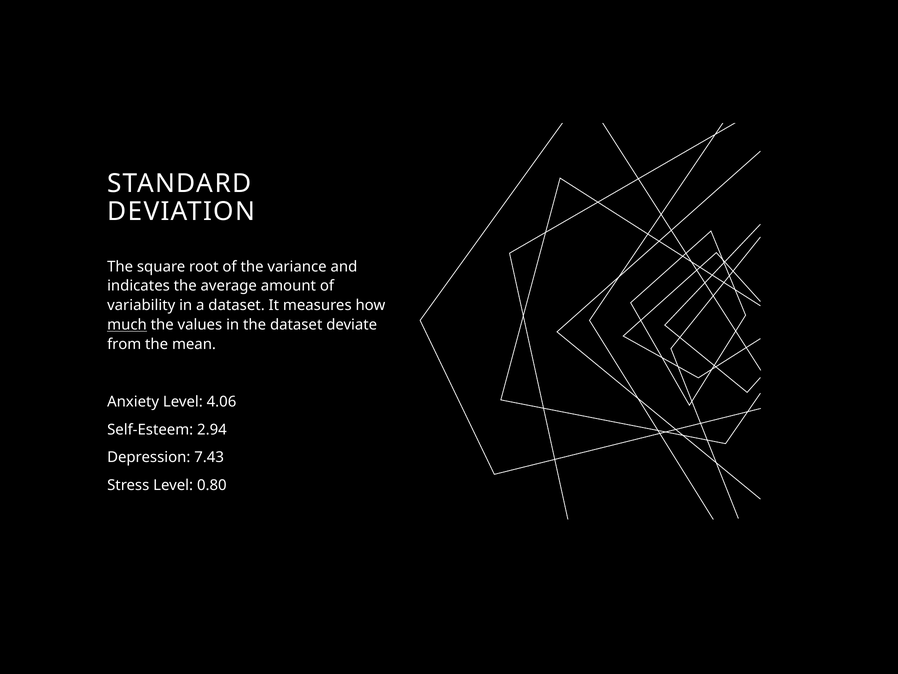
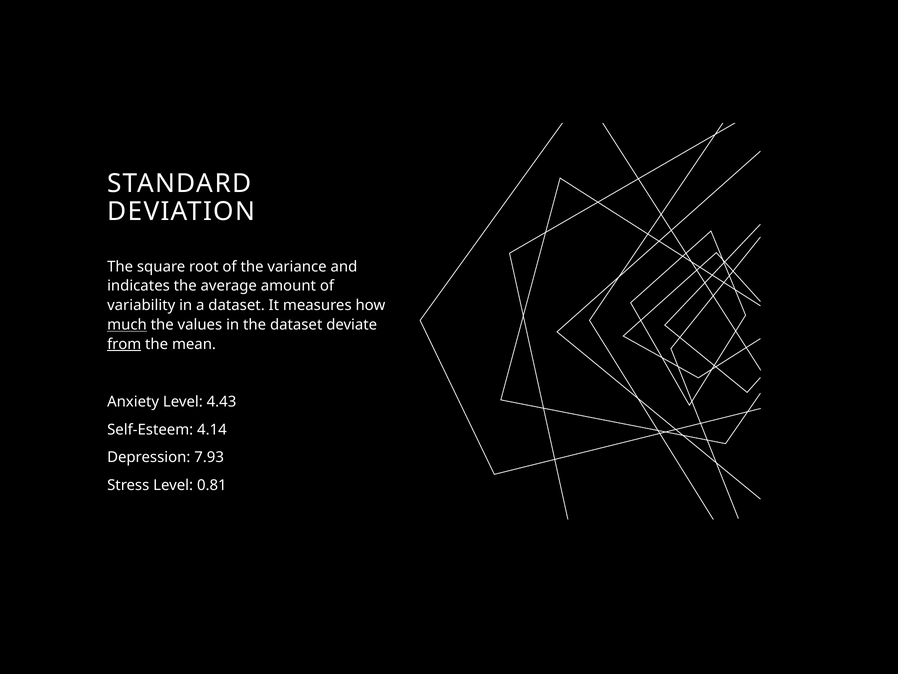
from underline: none -> present
4.06: 4.06 -> 4.43
2.94: 2.94 -> 4.14
7.43: 7.43 -> 7.93
0.80: 0.80 -> 0.81
